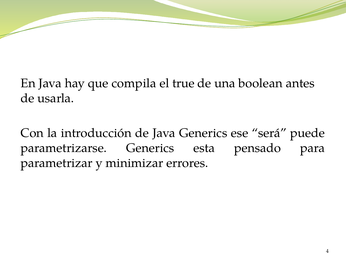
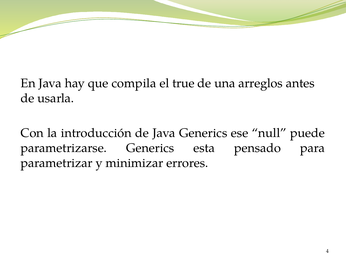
boolean: boolean -> arreglos
será: será -> null
